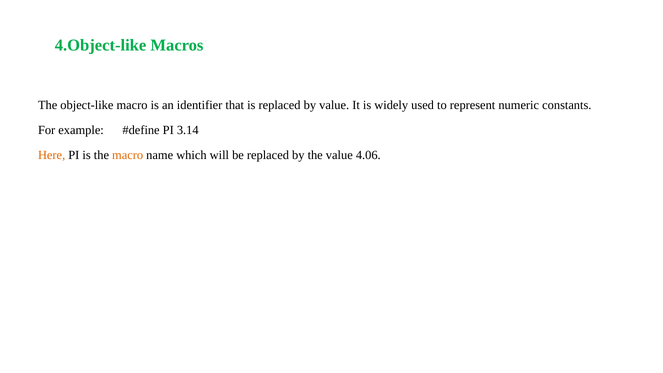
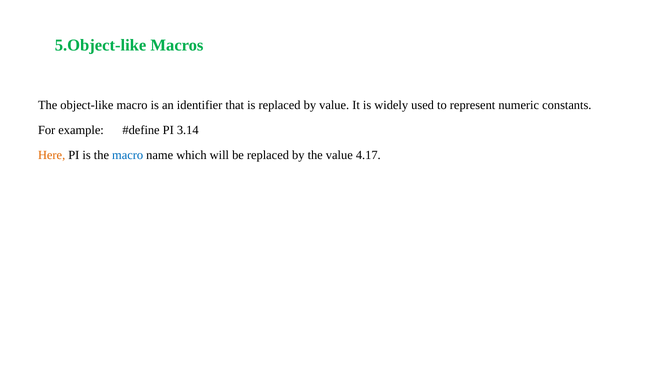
4.Object-like: 4.Object-like -> 5.Object-like
macro at (128, 155) colour: orange -> blue
4.06: 4.06 -> 4.17
